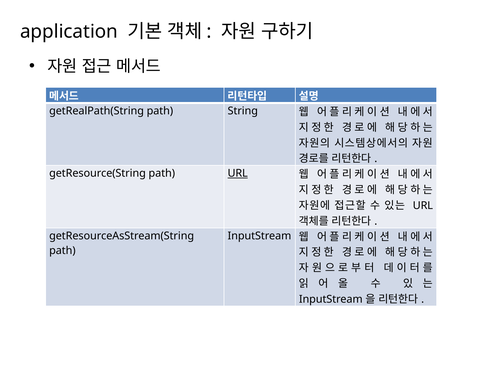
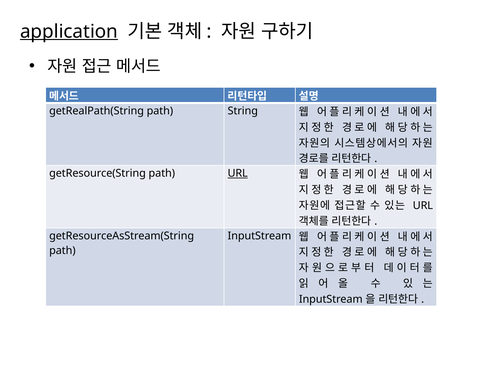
application underline: none -> present
